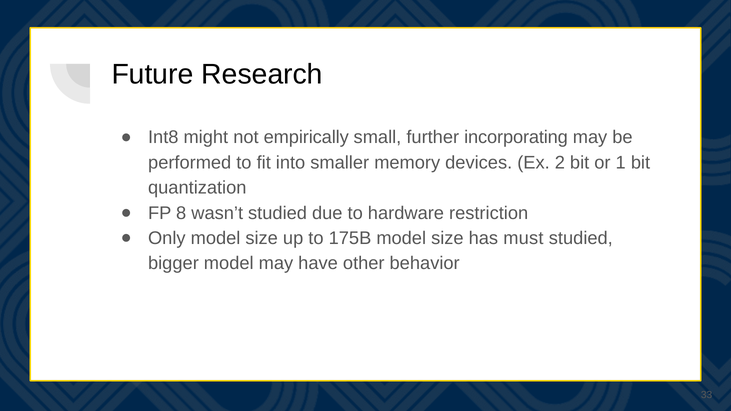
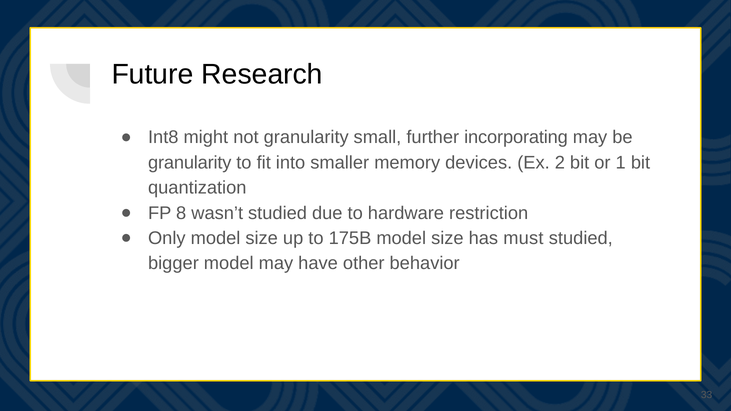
not empirically: empirically -> granularity
performed at (190, 163): performed -> granularity
